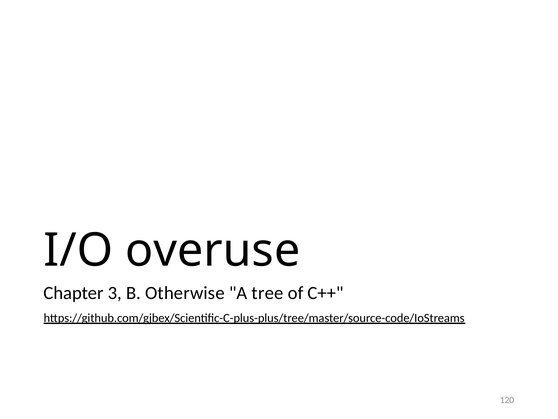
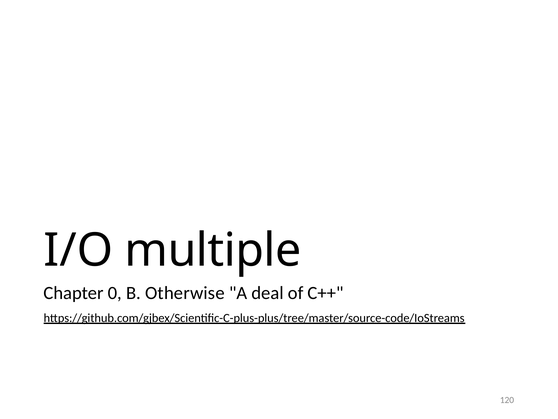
overuse: overuse -> multiple
3: 3 -> 0
tree: tree -> deal
